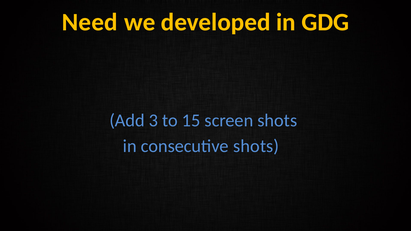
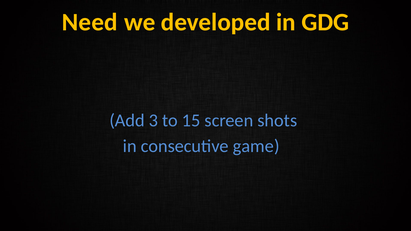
consecutive shots: shots -> game
